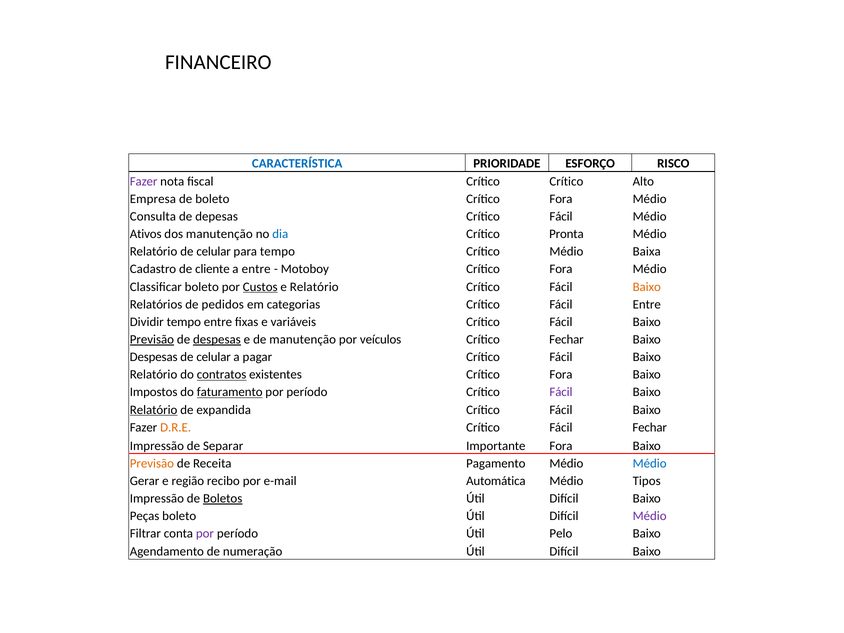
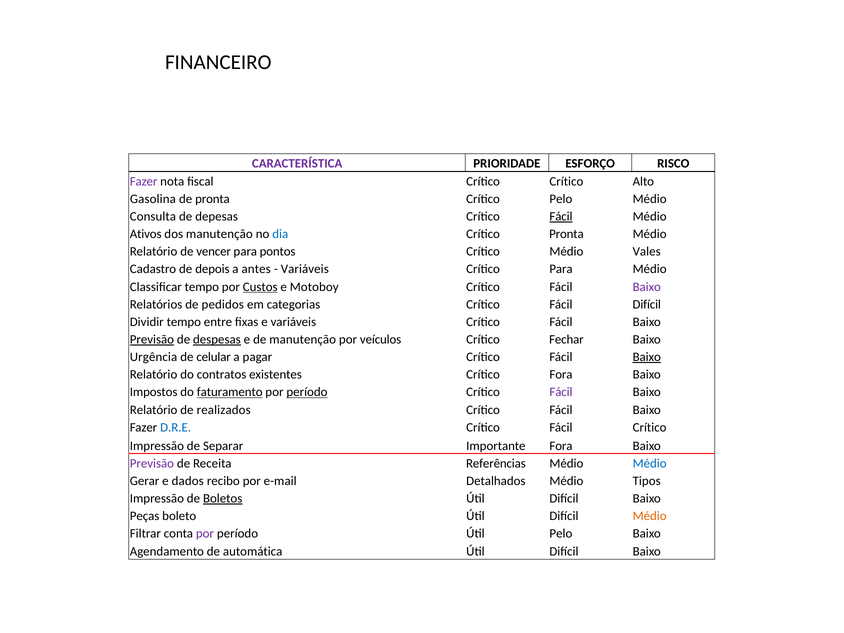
CARACTERÍSTICA colour: blue -> purple
Empresa: Empresa -> Gasolina
de boleto: boleto -> pronta
Fora at (561, 199): Fora -> Pelo
Fácil at (561, 216) underline: none -> present
Relatório de celular: celular -> vencer
para tempo: tempo -> pontos
Baixa: Baixa -> Vales
cliente: cliente -> depois
a entre: entre -> antes
Motoboy at (305, 269): Motoboy -> Variáveis
Fora at (561, 269): Fora -> Para
Classificar boleto: boleto -> tempo
e Relatório: Relatório -> Motoboy
Baixo at (647, 287) colour: orange -> purple
Fácil Entre: Entre -> Difícil
Despesas at (154, 357): Despesas -> Urgência
Baixo at (647, 357) underline: none -> present
contratos underline: present -> none
período at (307, 392) underline: none -> present
Relatório at (154, 410) underline: present -> none
expandida: expandida -> realizados
D.R.E colour: orange -> blue
Fácil Fechar: Fechar -> Crítico
Previsão at (152, 463) colour: orange -> purple
Pagamento: Pagamento -> Referências
região: região -> dados
Automática: Automática -> Detalhados
Médio at (650, 516) colour: purple -> orange
numeração: numeração -> automática
